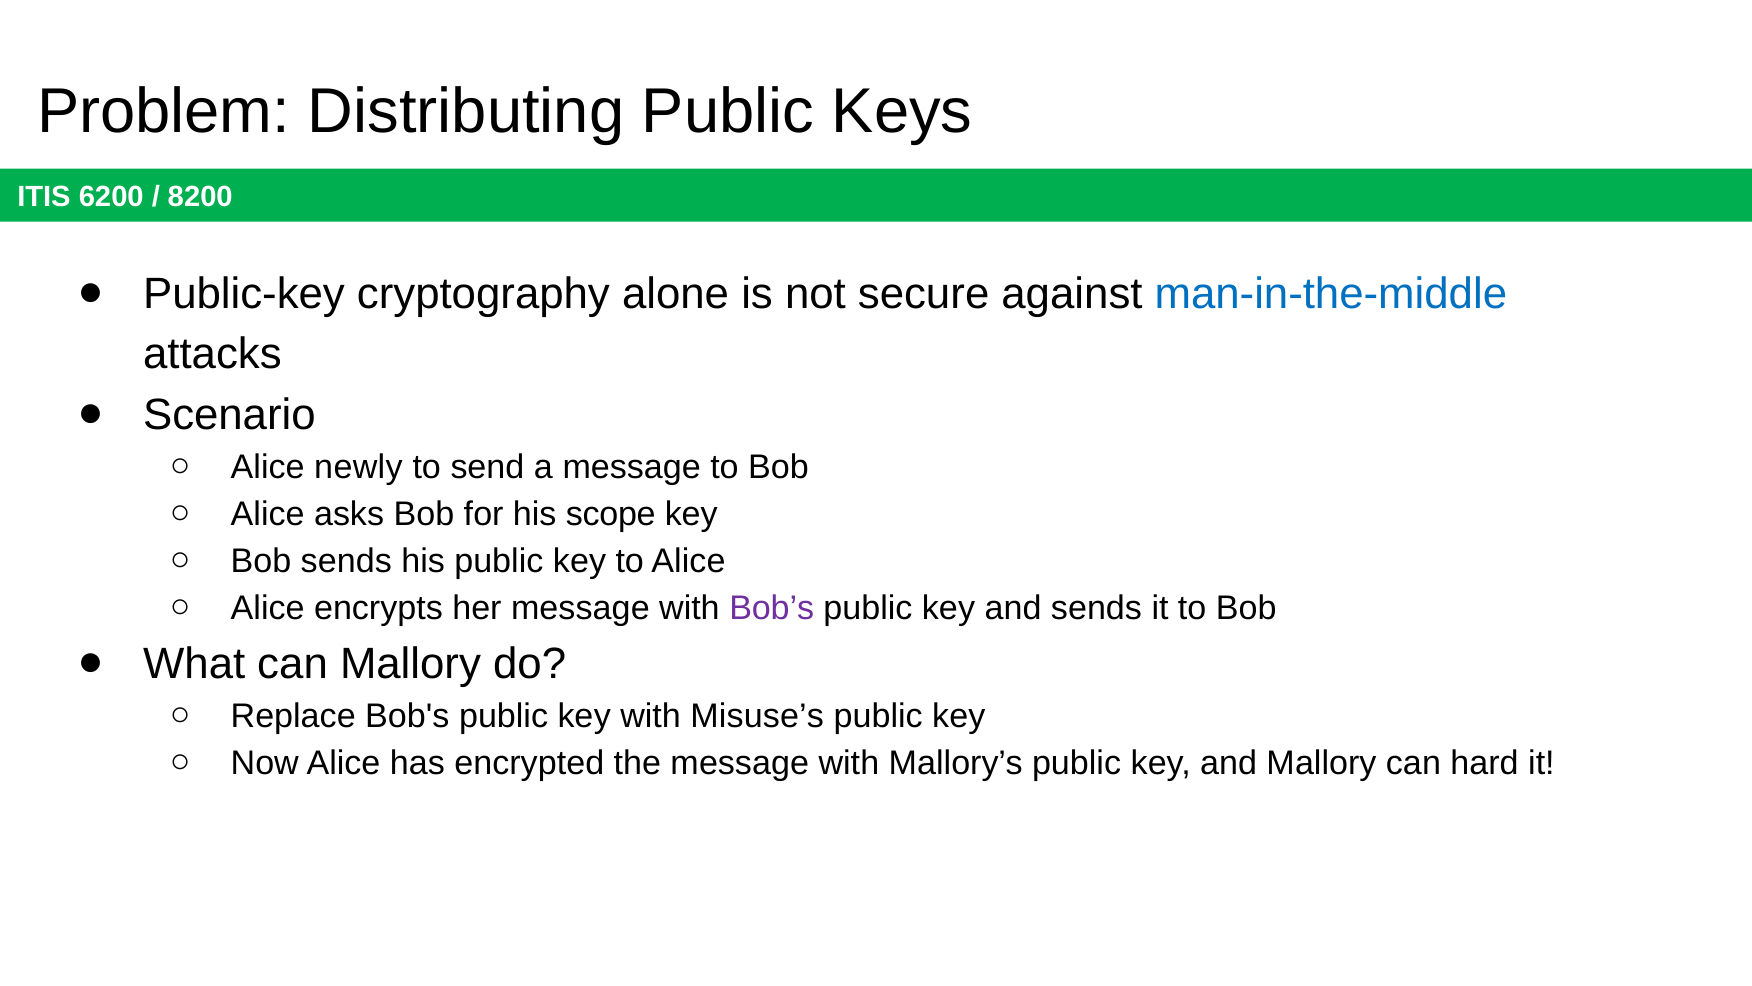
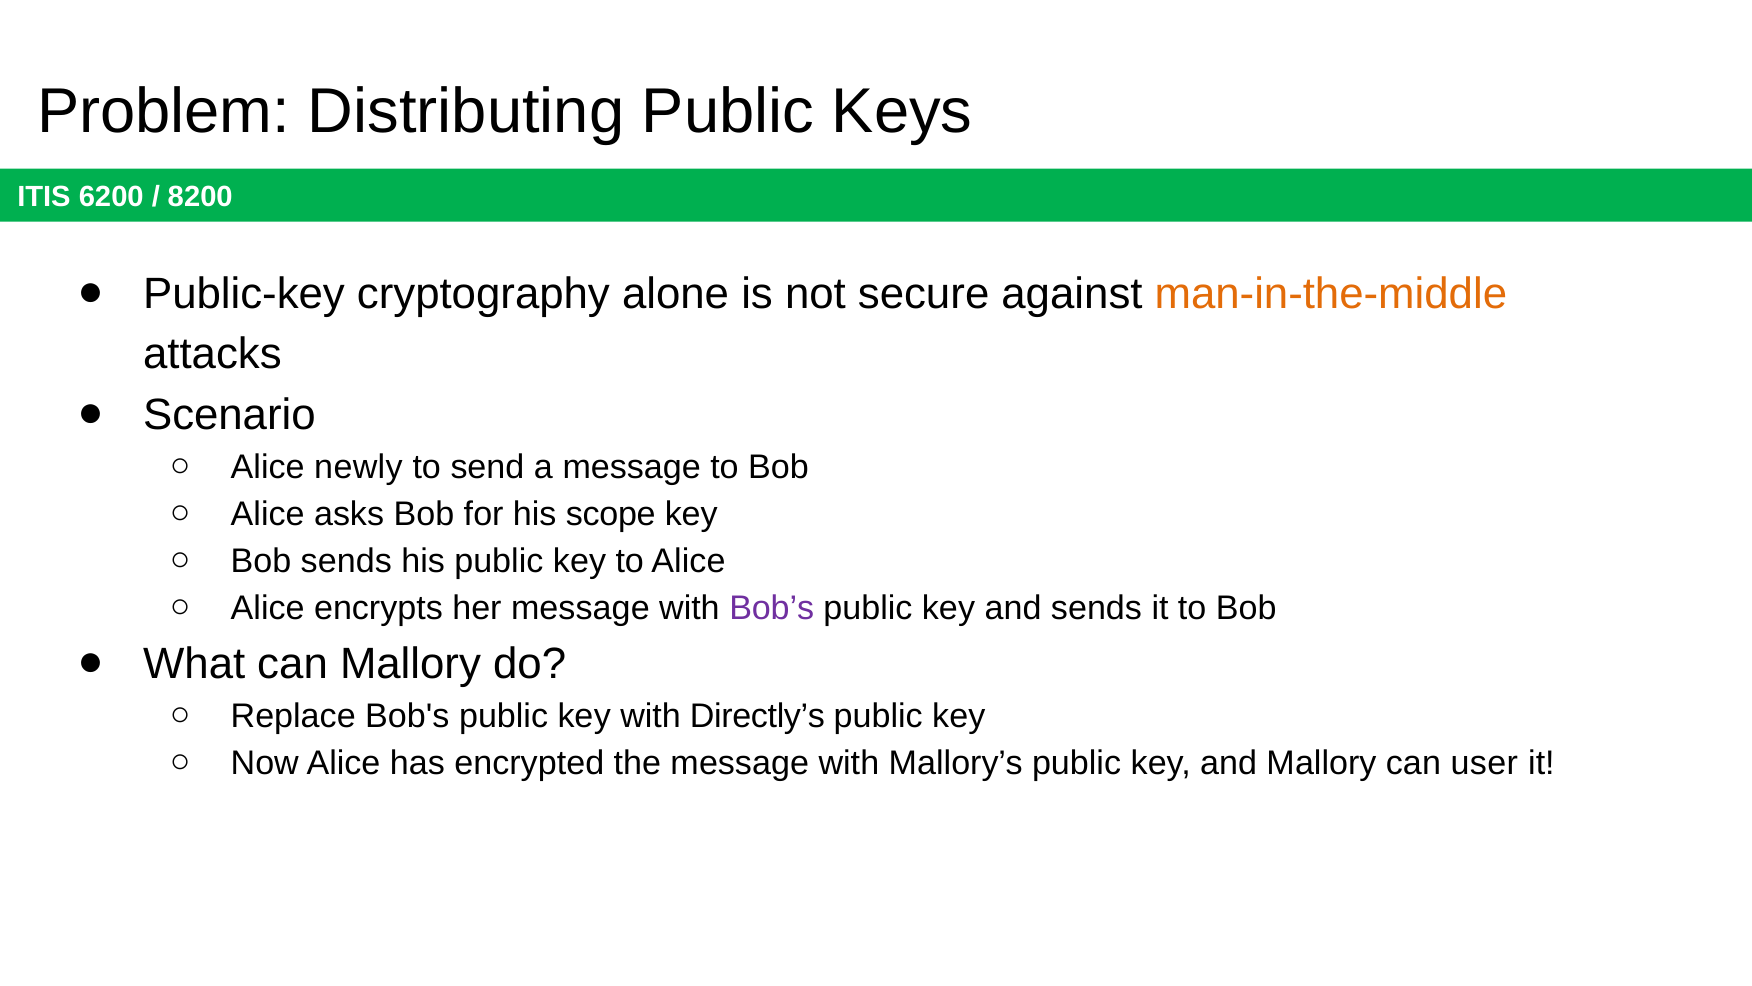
man-in-the-middle colour: blue -> orange
Misuse’s: Misuse’s -> Directly’s
hard: hard -> user
